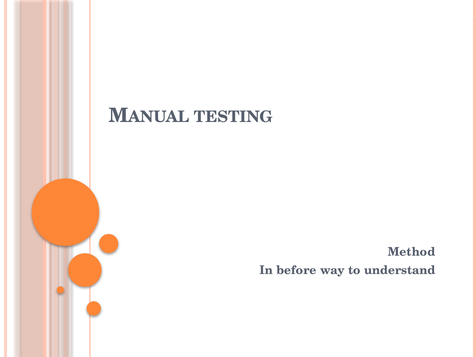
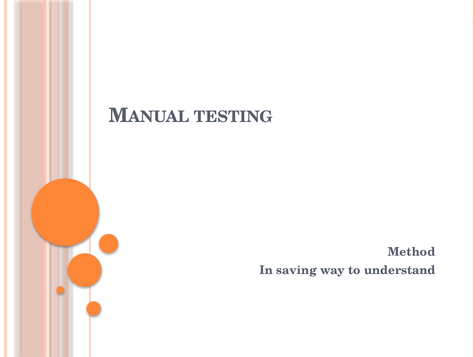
before: before -> saving
